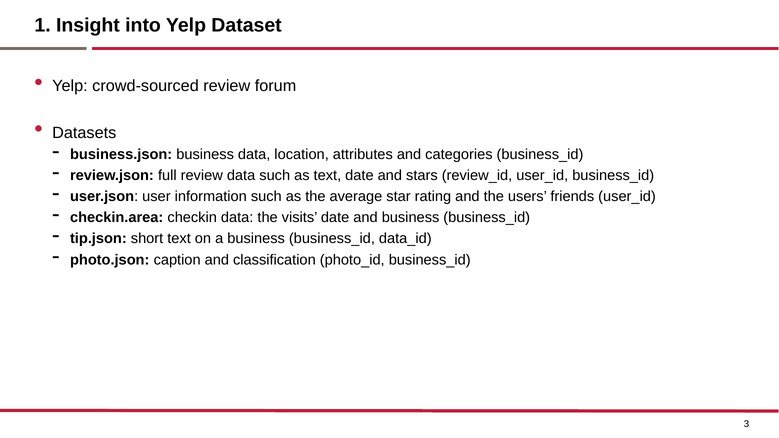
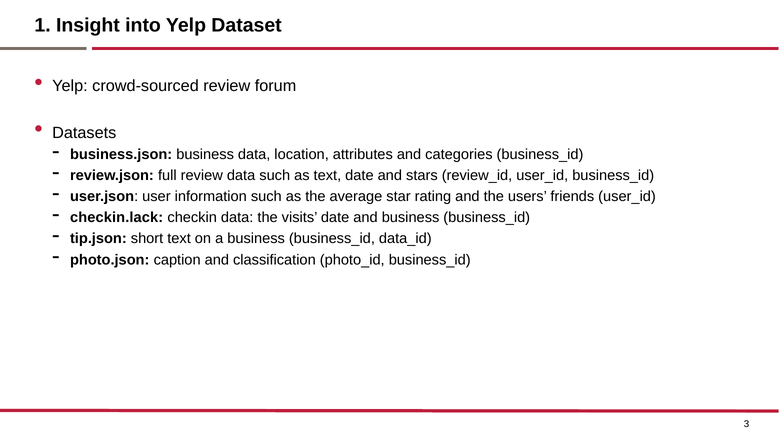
checkin.area: checkin.area -> checkin.lack
